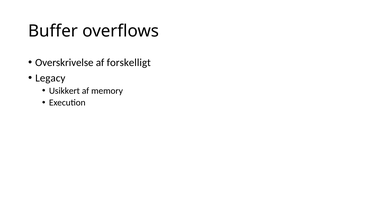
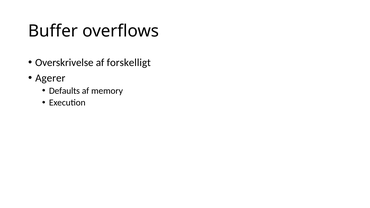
Legacy: Legacy -> Agerer
Usikkert: Usikkert -> Defaults
